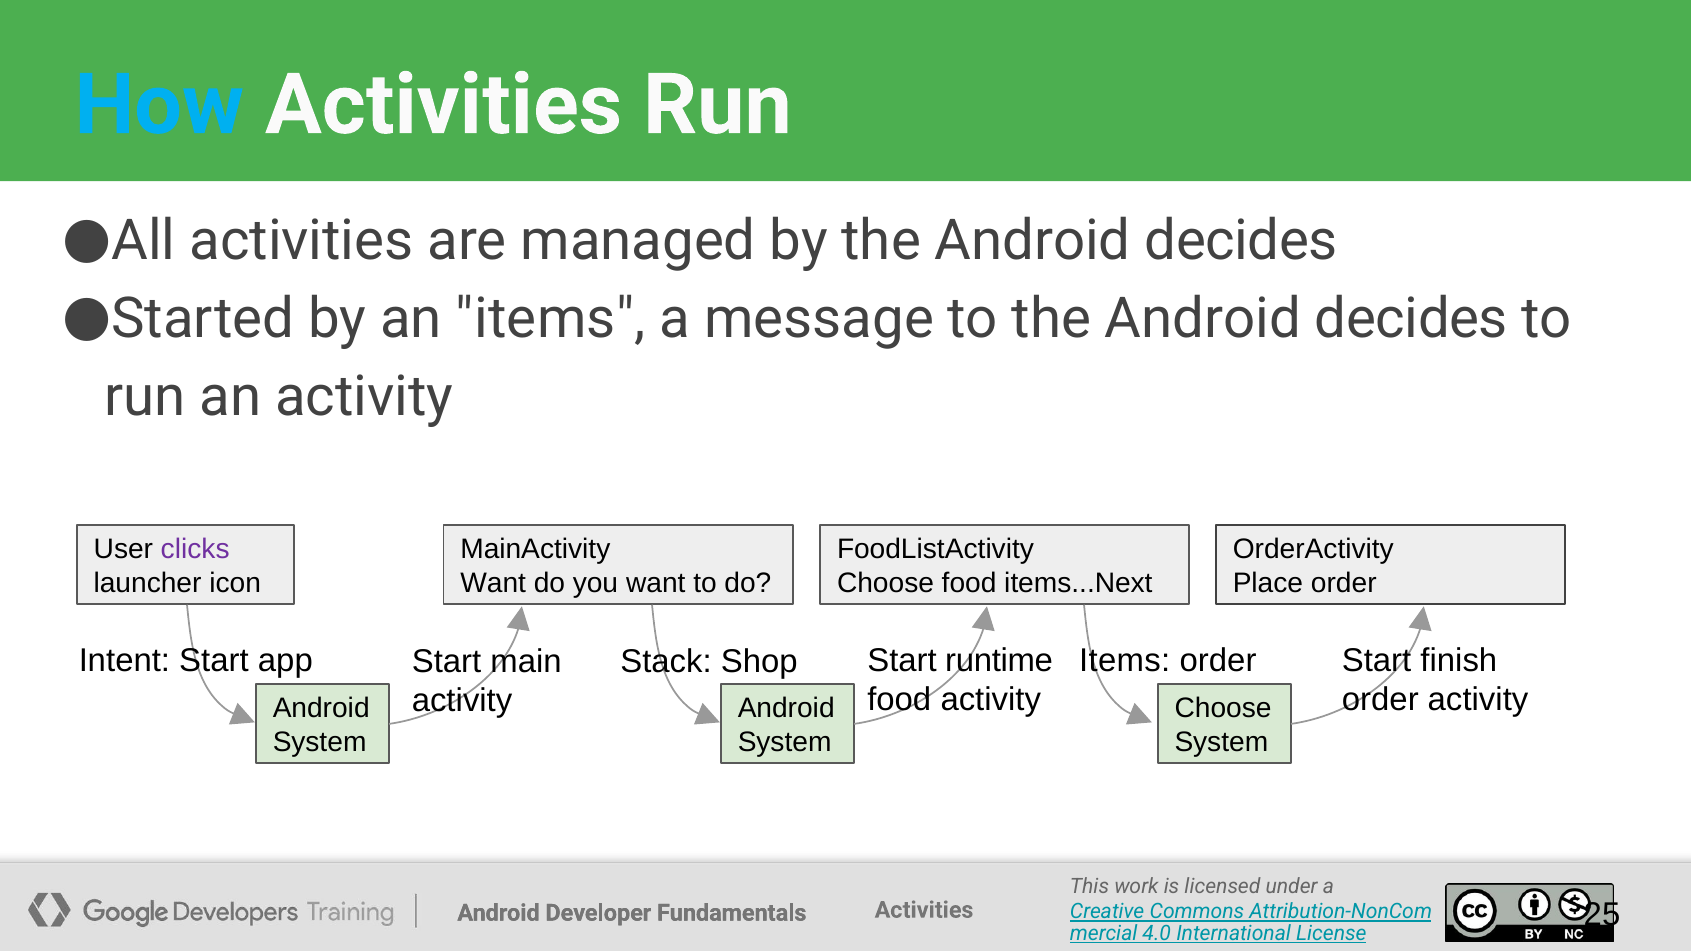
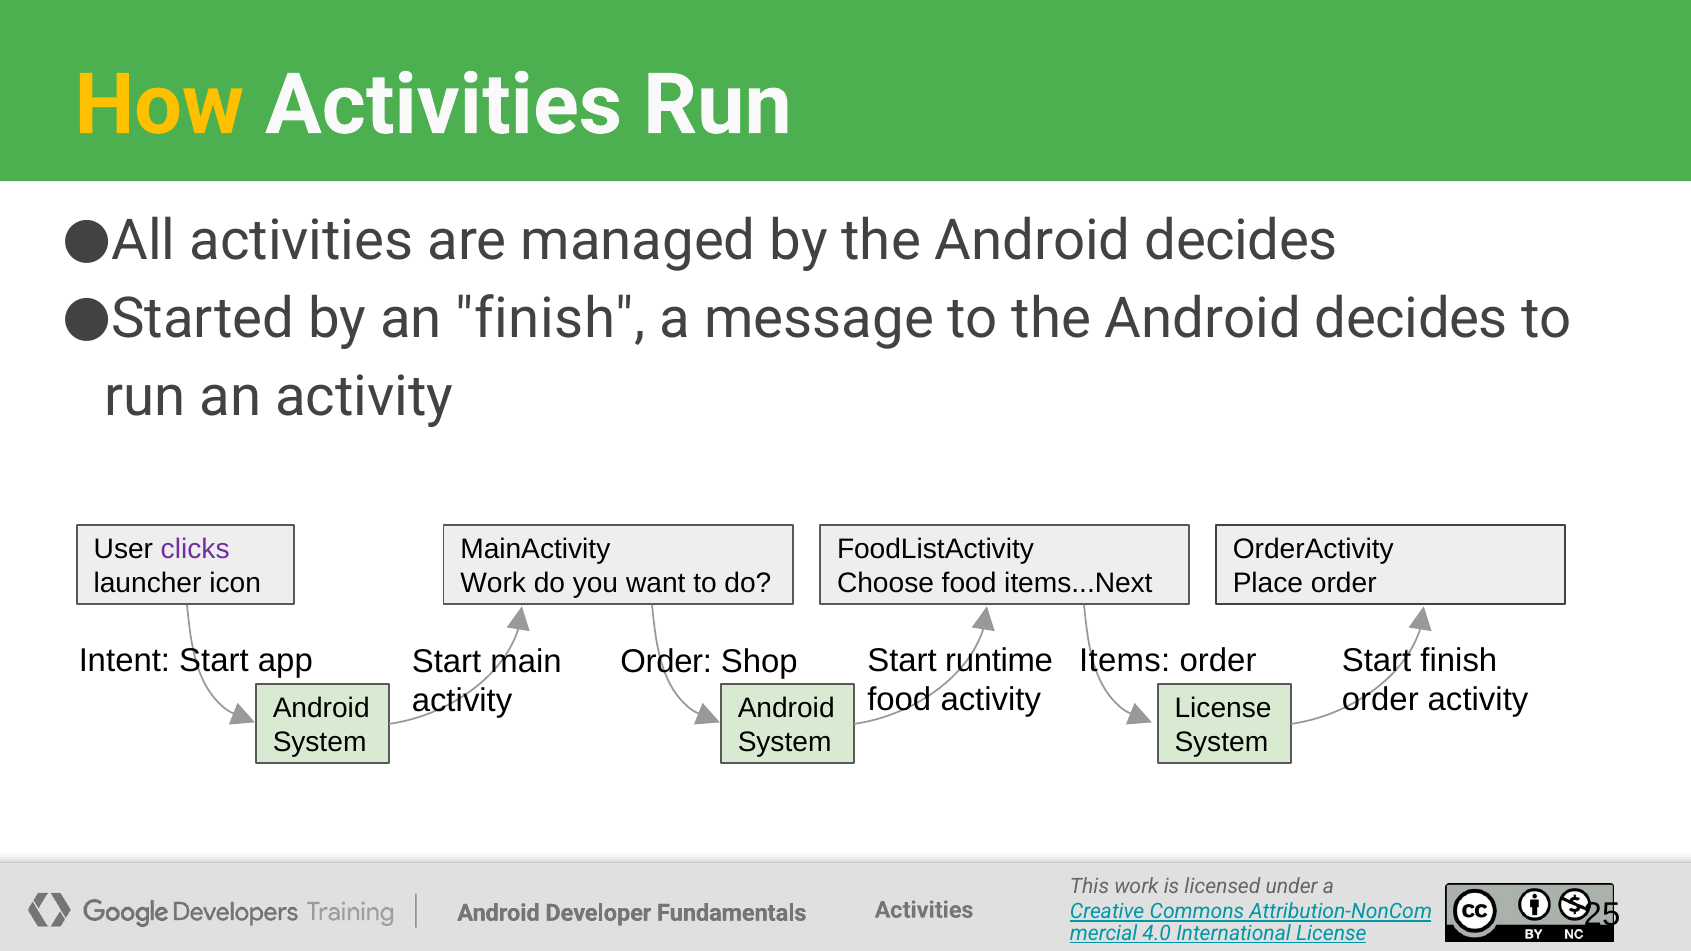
How colour: light blue -> yellow
an items: items -> finish
Want at (493, 583): Want -> Work
Stack at (666, 661): Stack -> Order
activity Choose: Choose -> License
